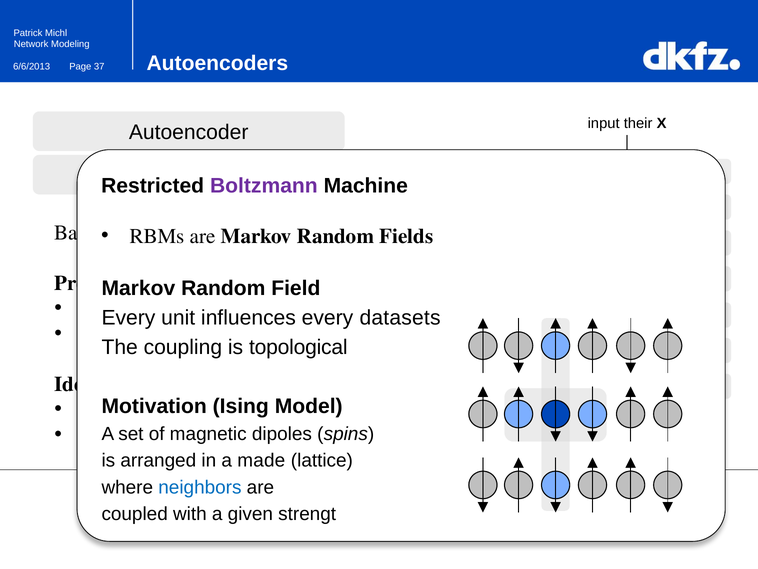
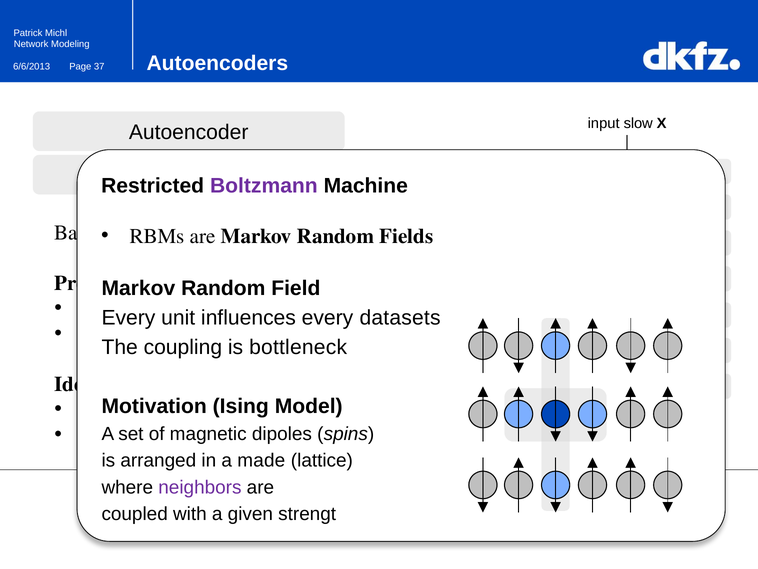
input their: their -> slow
topological: topological -> bottleneck
neighbors colour: blue -> purple
